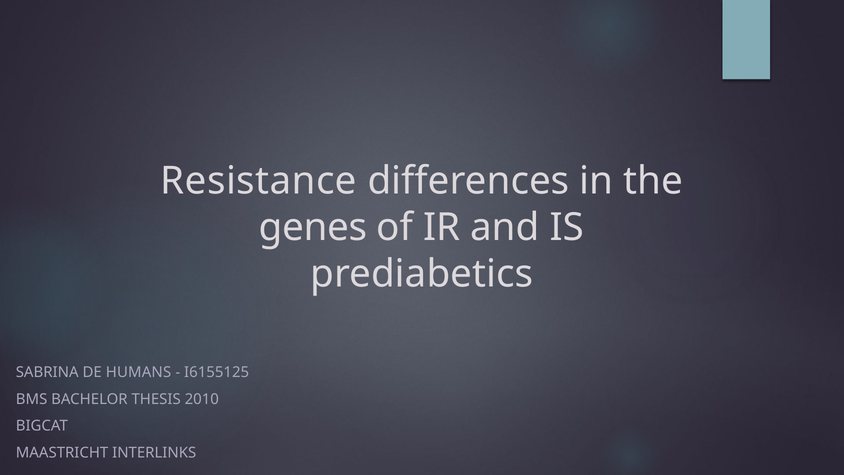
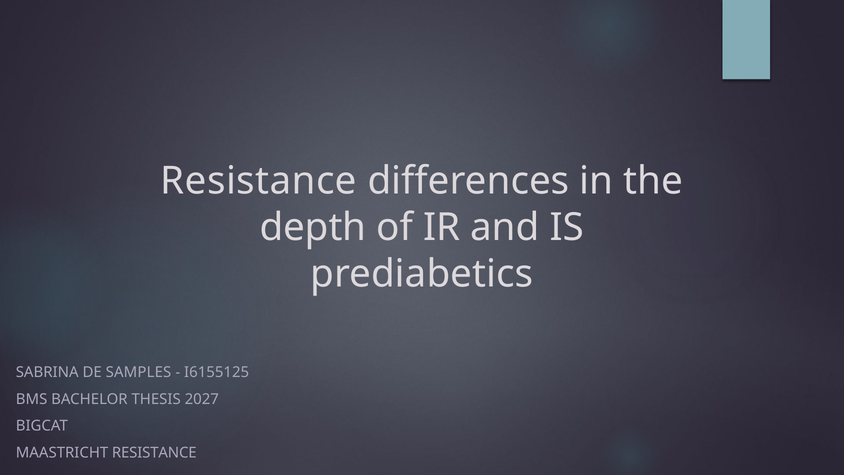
genes: genes -> depth
HUMANS: HUMANS -> SAMPLES
2010: 2010 -> 2027
MAASTRICHT INTERLINKS: INTERLINKS -> RESISTANCE
